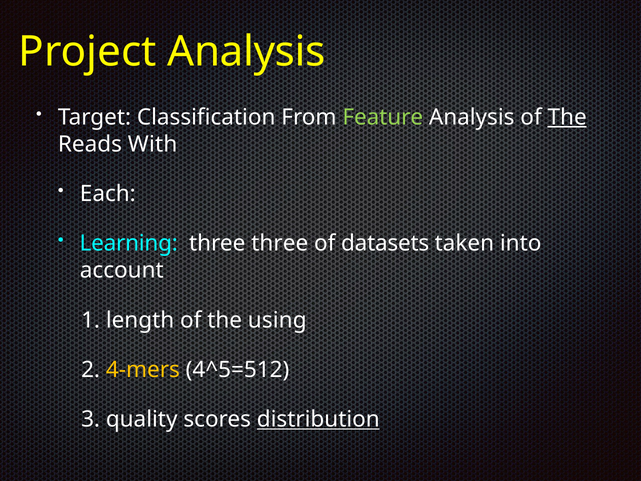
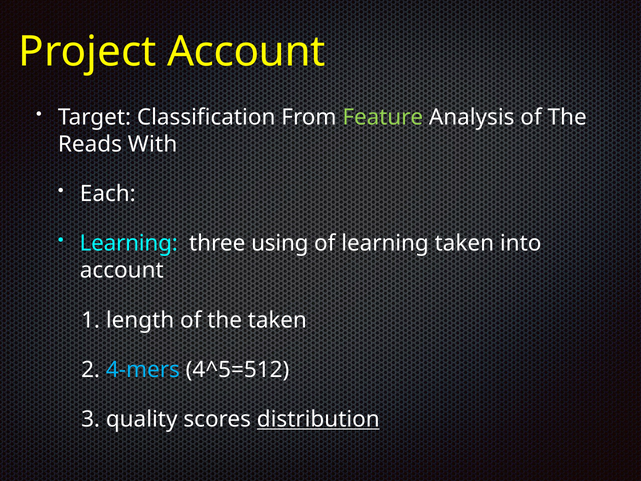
Project Analysis: Analysis -> Account
The at (567, 117) underline: present -> none
three three: three -> using
of datasets: datasets -> learning
the using: using -> taken
4-mers colour: yellow -> light blue
